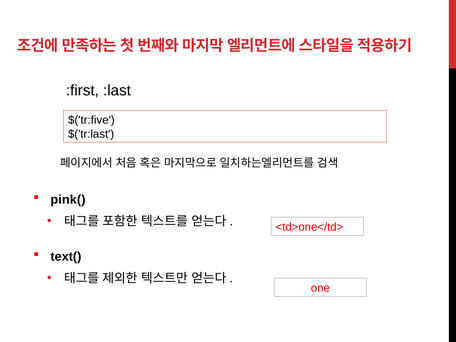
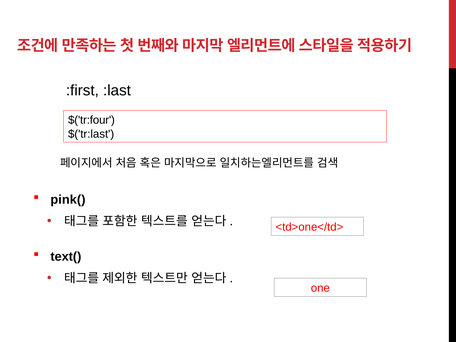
$('tr:five: $('tr:five -> $('tr:four
